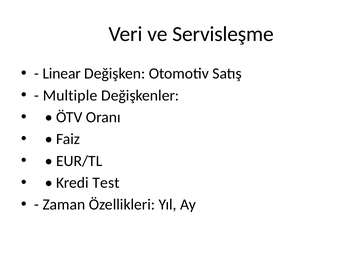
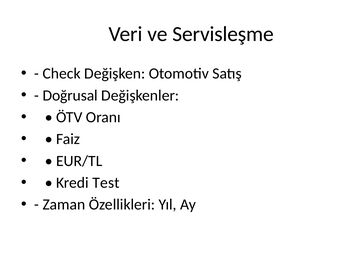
Linear: Linear -> Check
Multiple: Multiple -> Doğrusal
